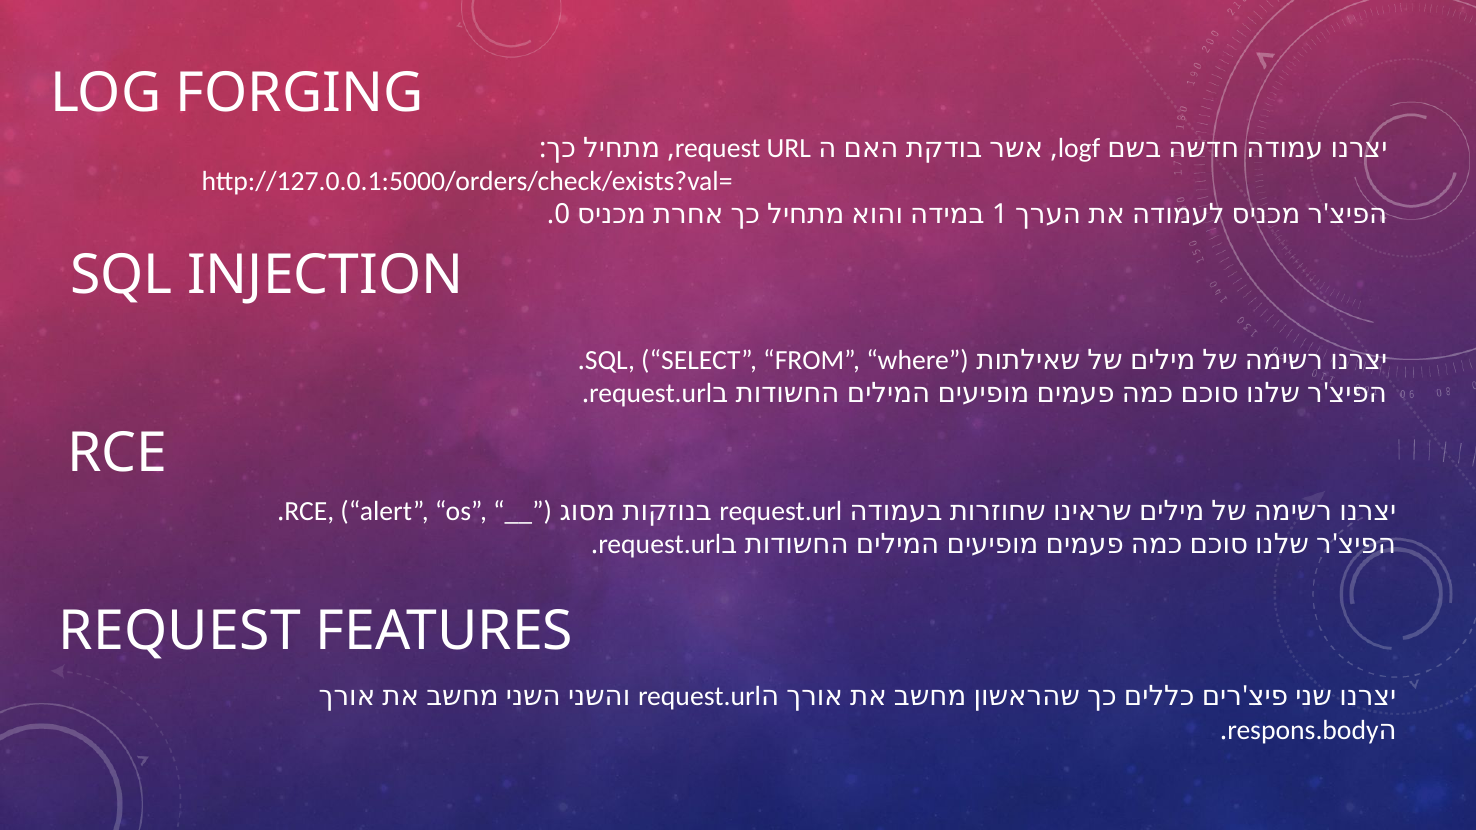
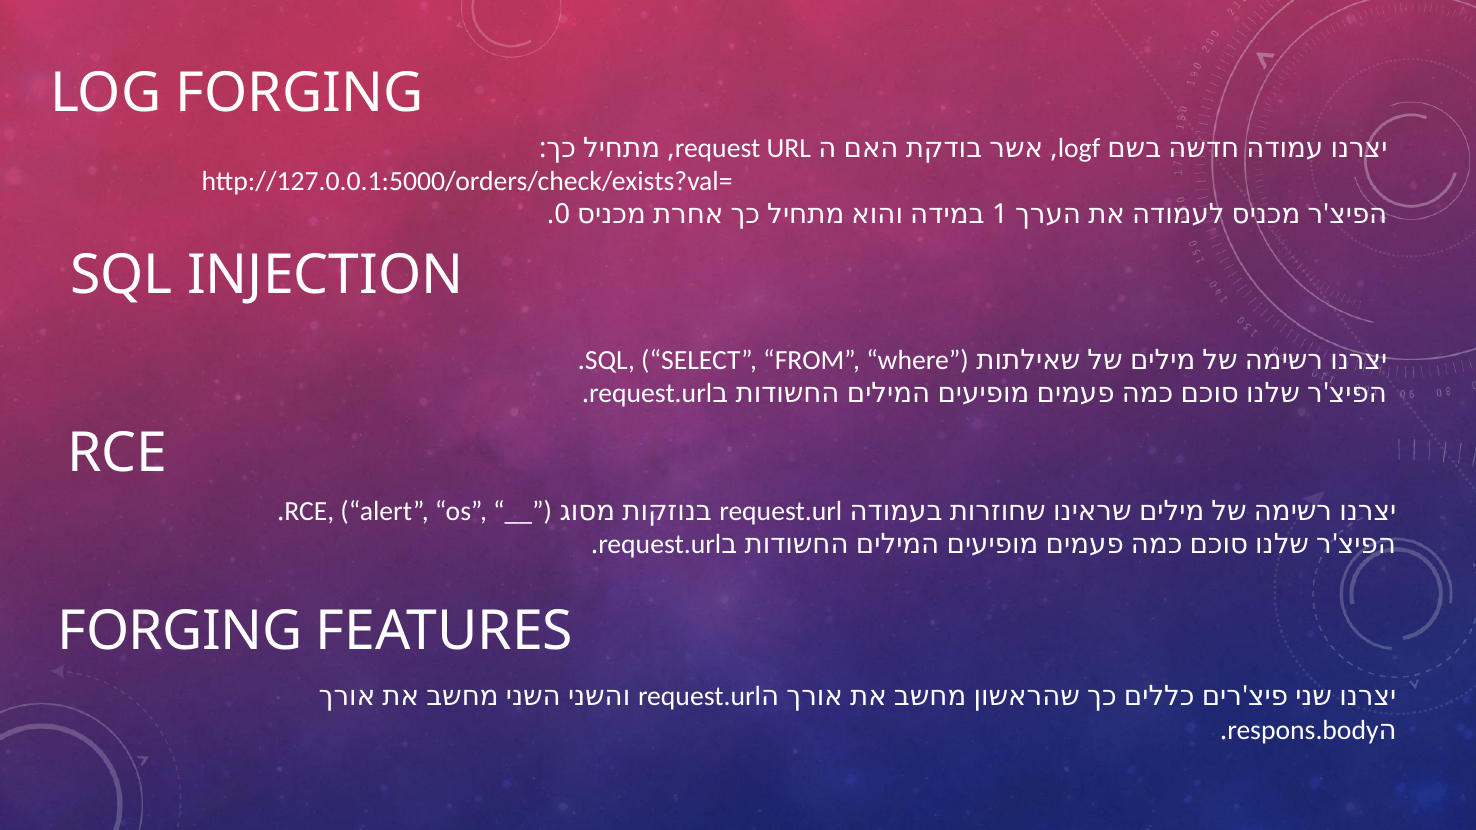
REQUEST at (180, 632): REQUEST -> FORGING
